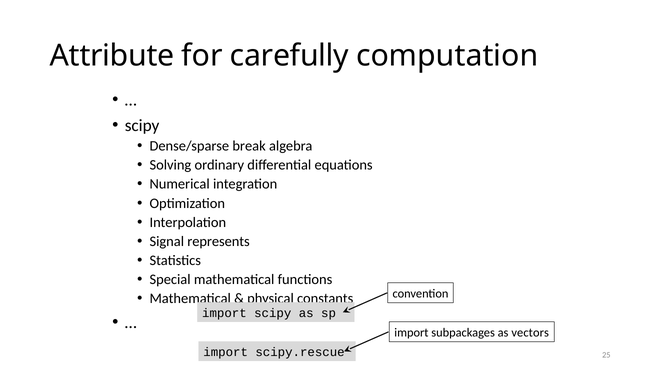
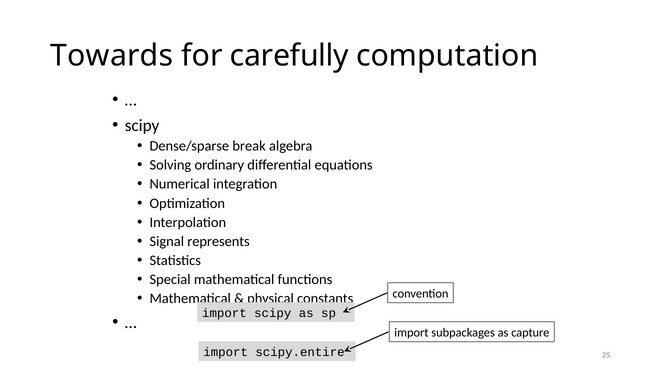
Attribute: Attribute -> Towards
vectors: vectors -> capture
scipy.rescue: scipy.rescue -> scipy.entire
